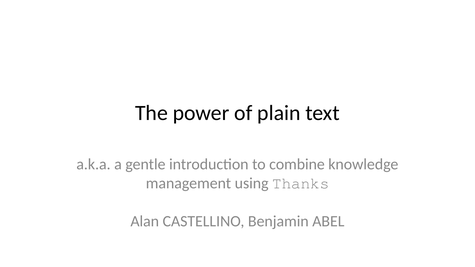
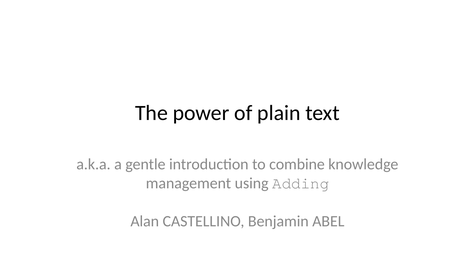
Thanks: Thanks -> Adding
